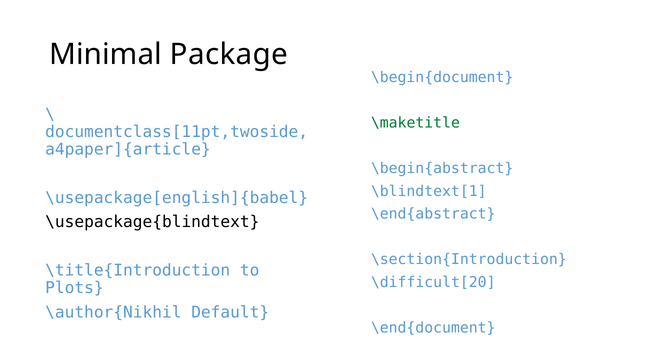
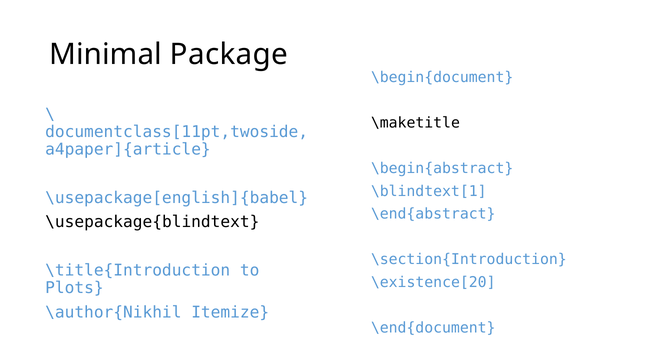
\maketitle colour: green -> black
\difficult[20: \difficult[20 -> \existence[20
Default: Default -> Itemize
